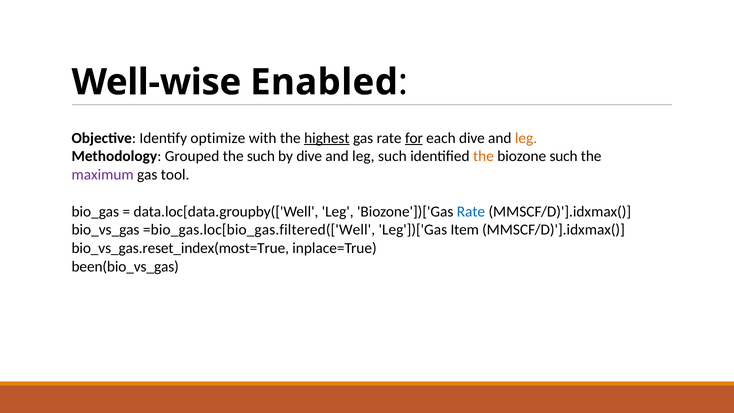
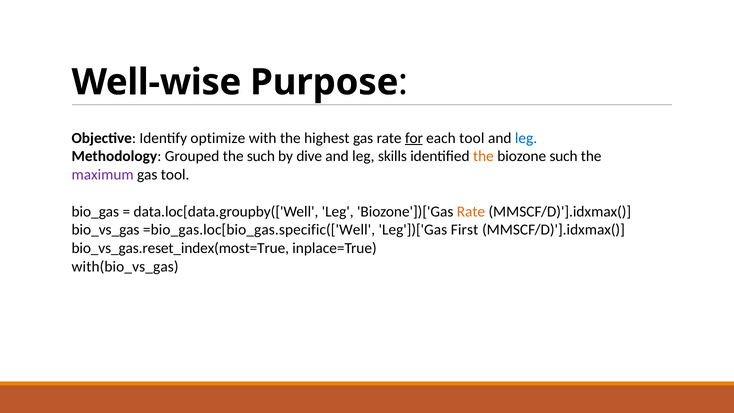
Enabled: Enabled -> Purpose
highest underline: present -> none
each dive: dive -> tool
leg at (526, 138) colour: orange -> blue
leg such: such -> skills
Rate at (471, 211) colour: blue -> orange
=bio_gas.loc[bio_gas.filtered(['Well: =bio_gas.loc[bio_gas.filtered(['Well -> =bio_gas.loc[bio_gas.specific(['Well
Item: Item -> First
been(bio_vs_gas: been(bio_vs_gas -> with(bio_vs_gas
